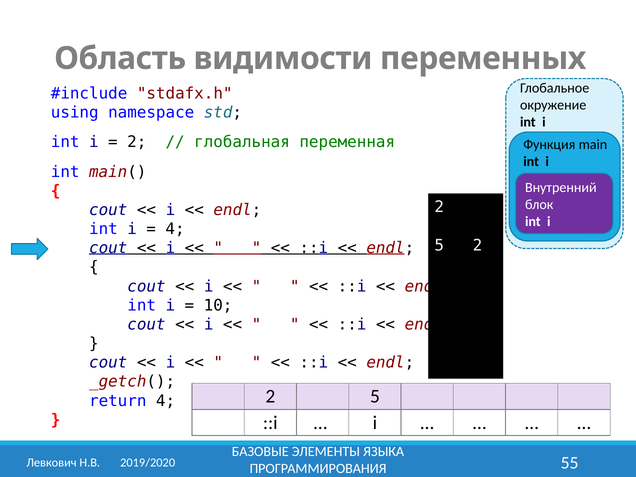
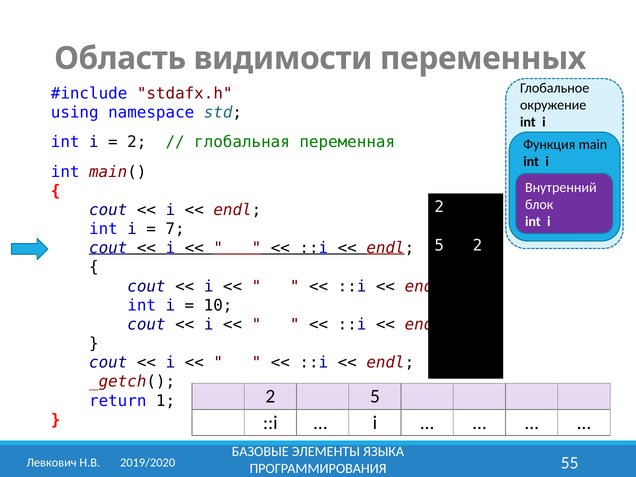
4 at (175, 229): 4 -> 7
return 4: 4 -> 1
